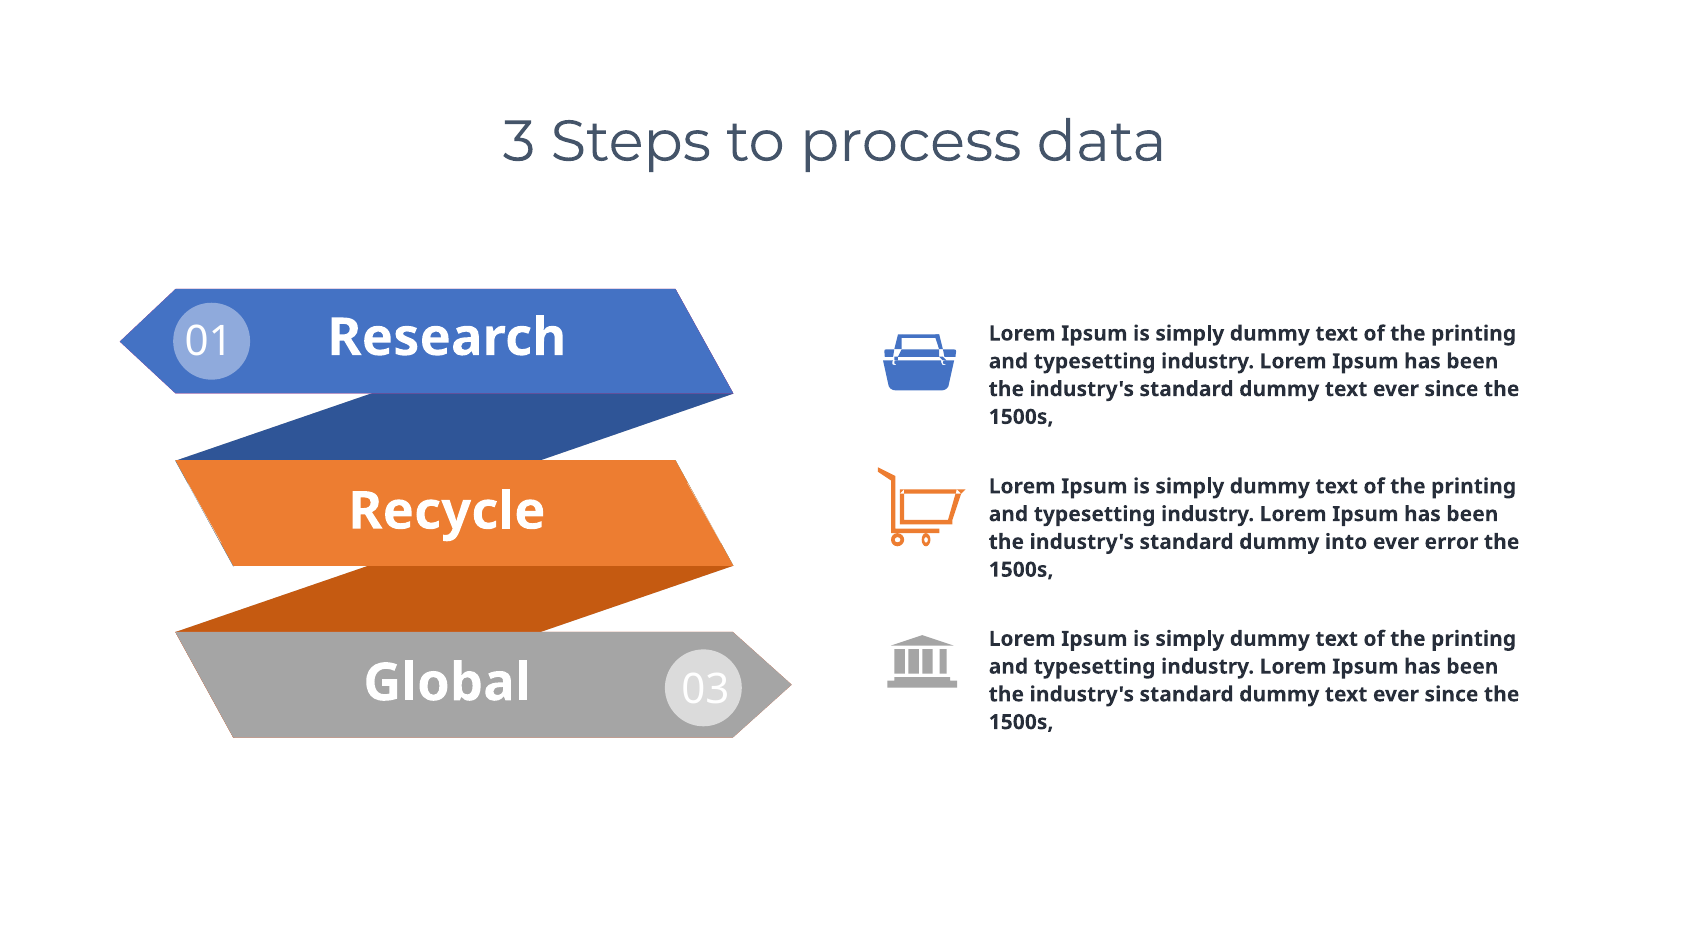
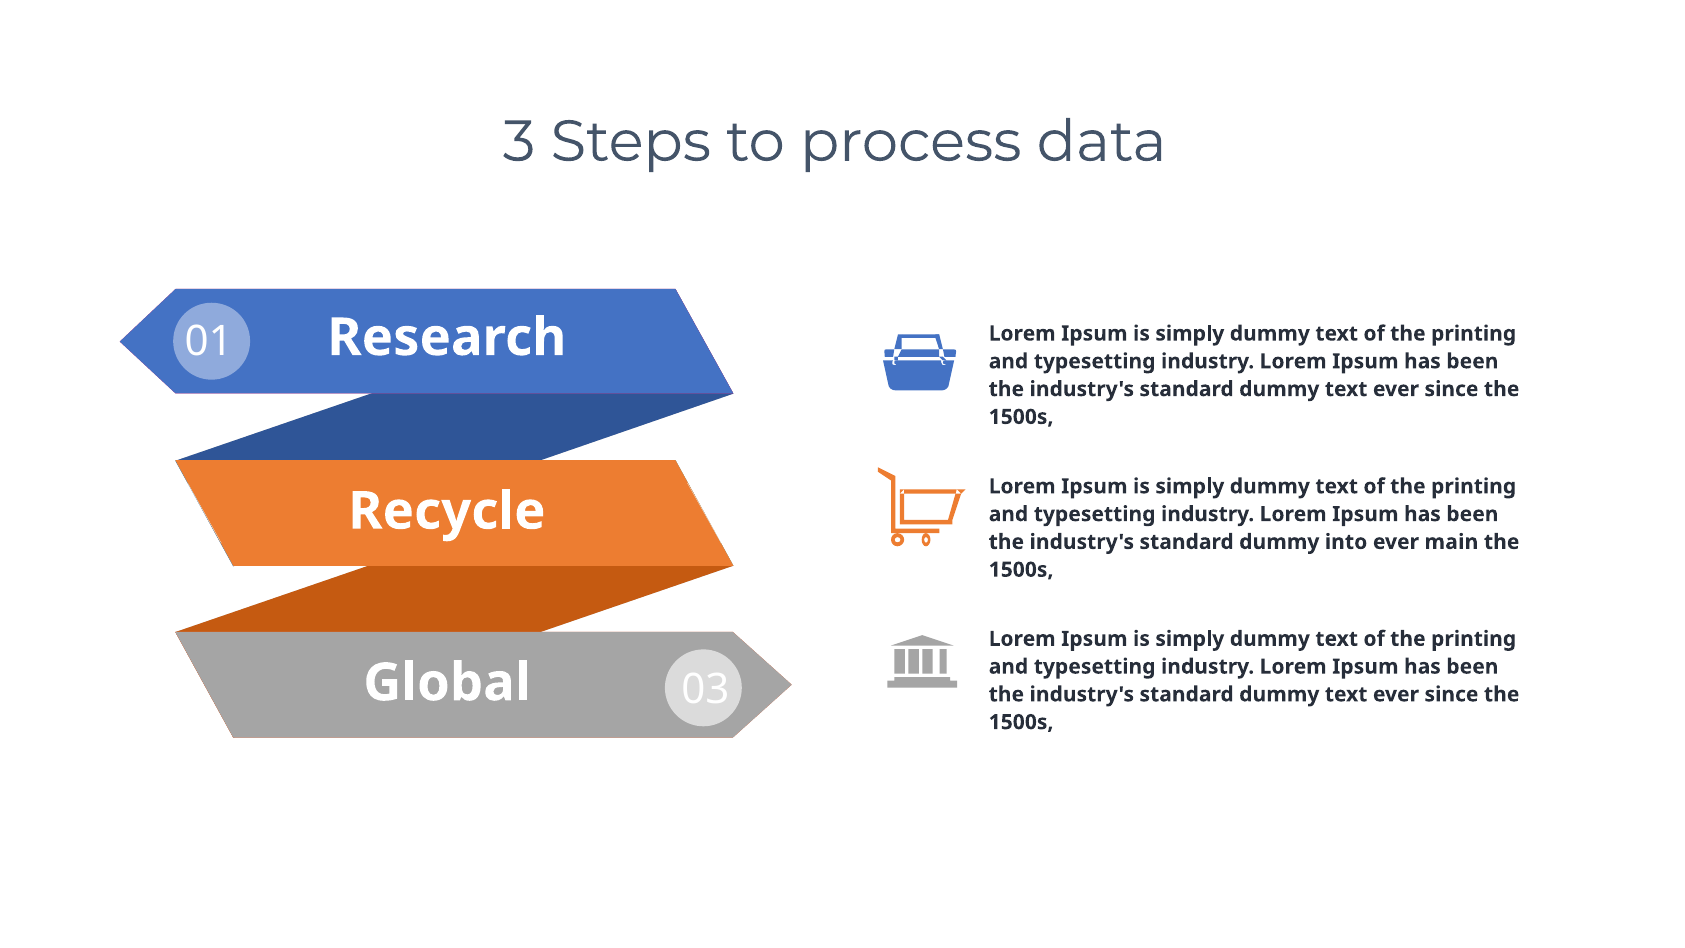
error: error -> main
